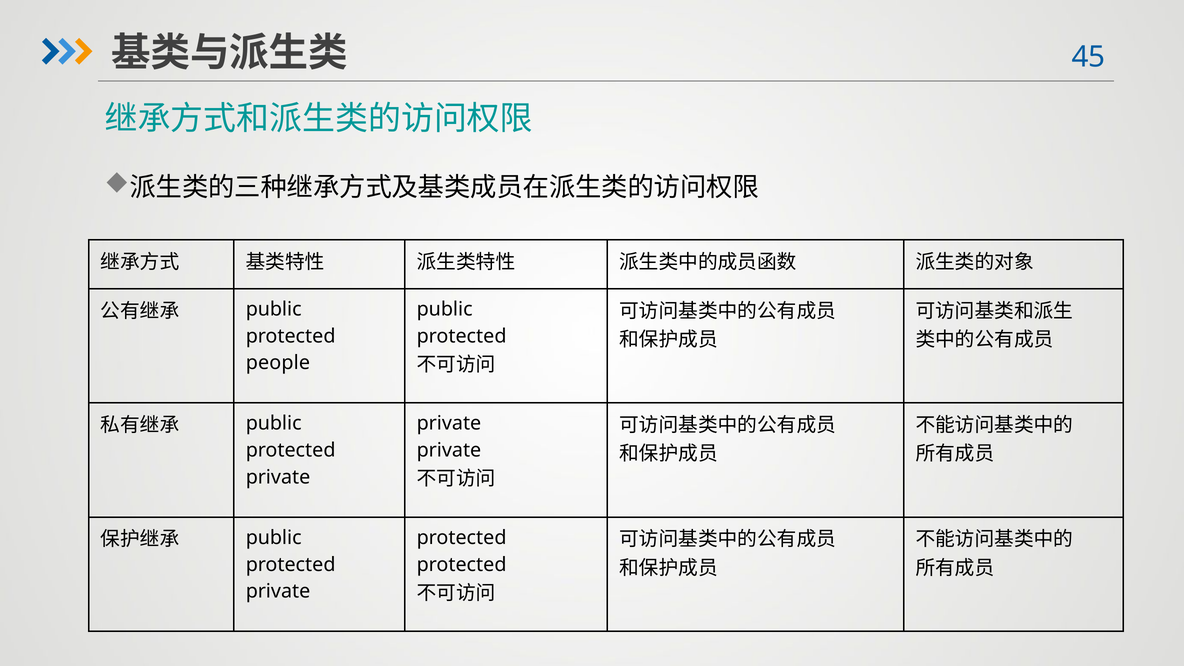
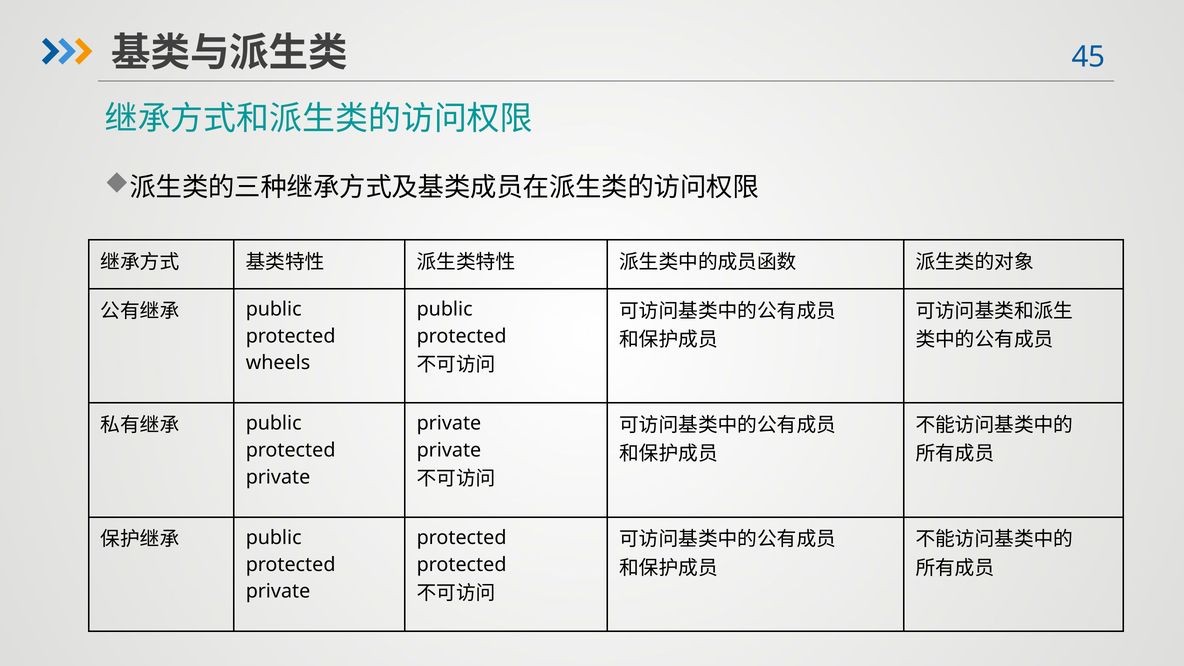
people: people -> wheels
